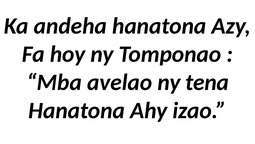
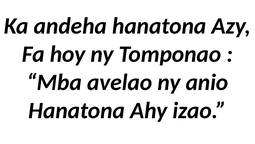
tena: tena -> anio
